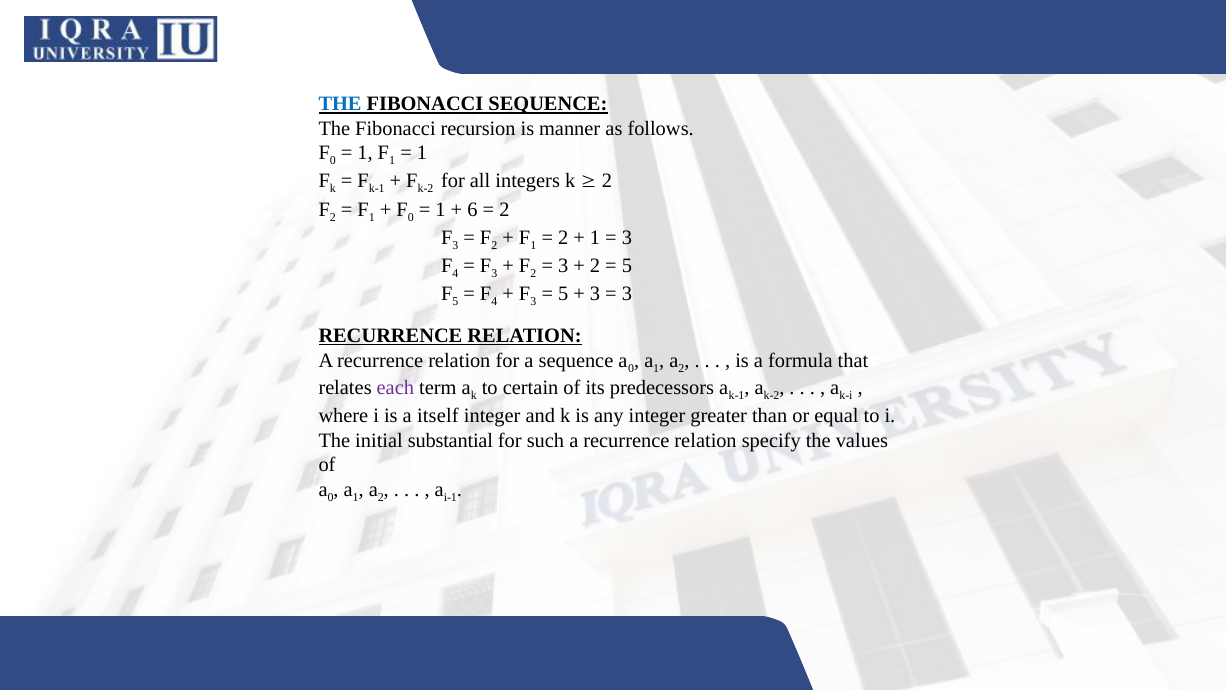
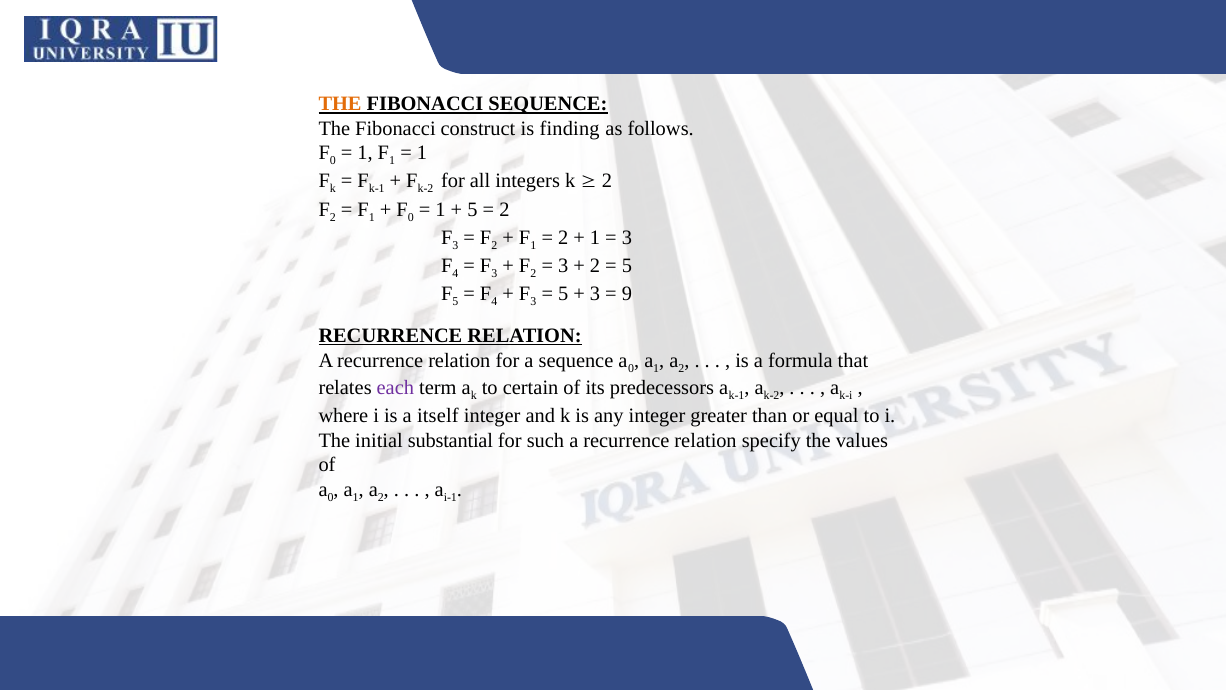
THE at (340, 104) colour: blue -> orange
recursion: recursion -> construct
manner: manner -> finding
6 at (472, 210): 6 -> 5
3 at (627, 294): 3 -> 9
